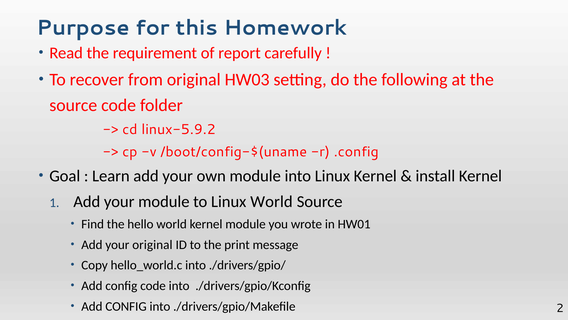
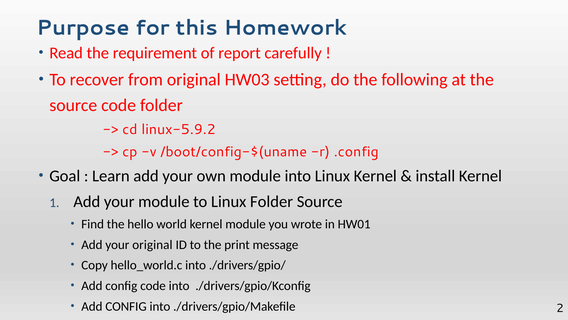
Linux World: World -> Folder
